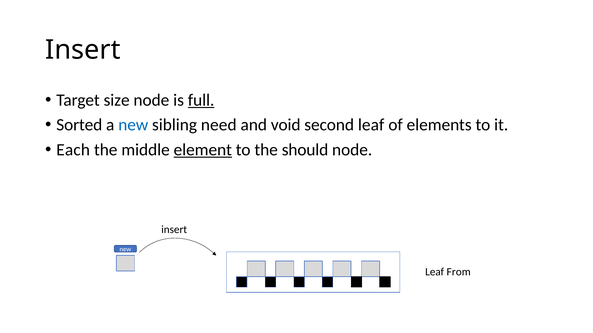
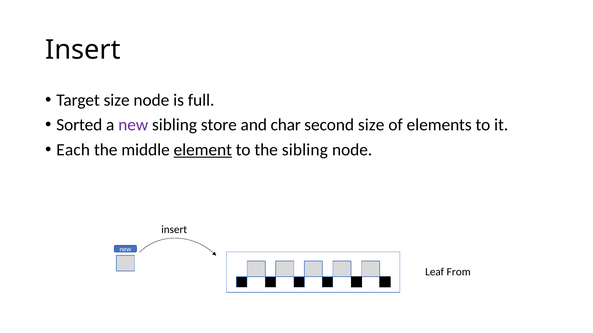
full underline: present -> none
new at (133, 125) colour: blue -> purple
need: need -> store
void: void -> char
second leaf: leaf -> size
the should: should -> sibling
